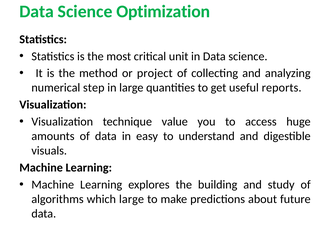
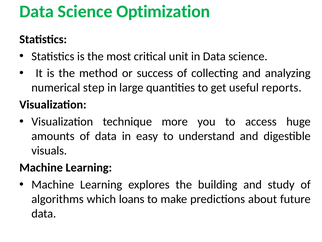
project: project -> success
value: value -> more
which large: large -> loans
